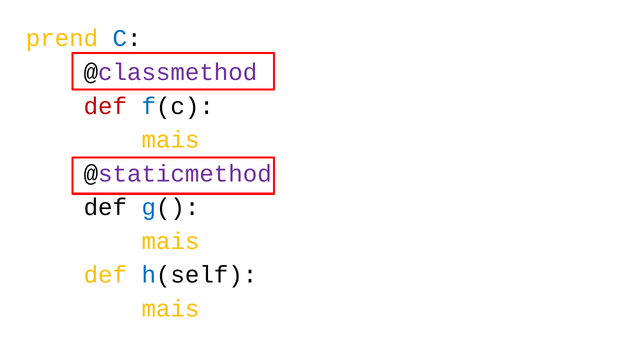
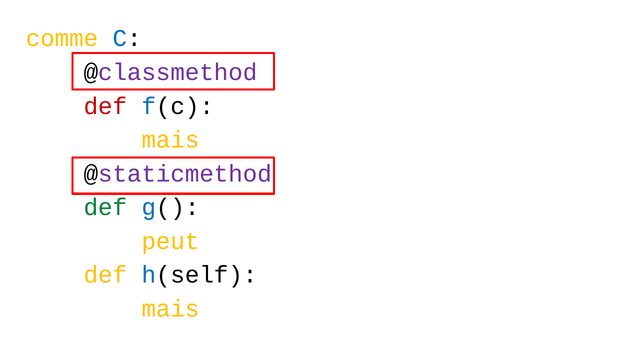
prend: prend -> comme
def at (105, 207) colour: black -> green
mais at (170, 241): mais -> peut
